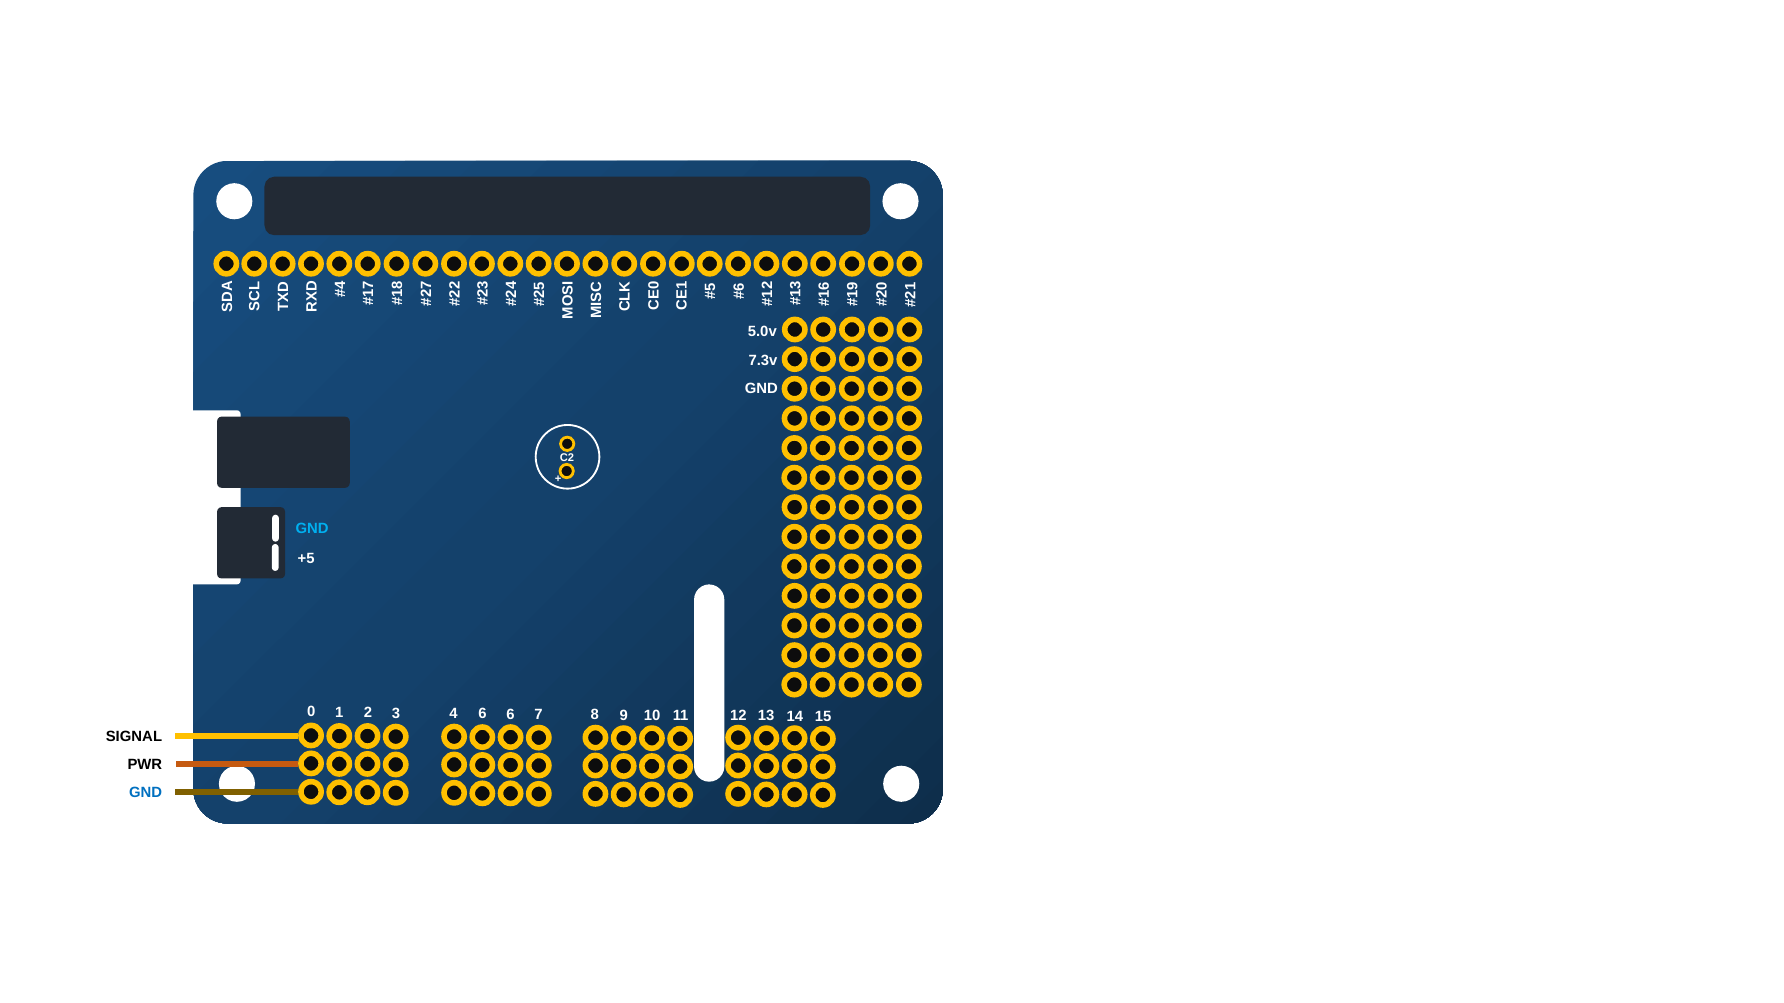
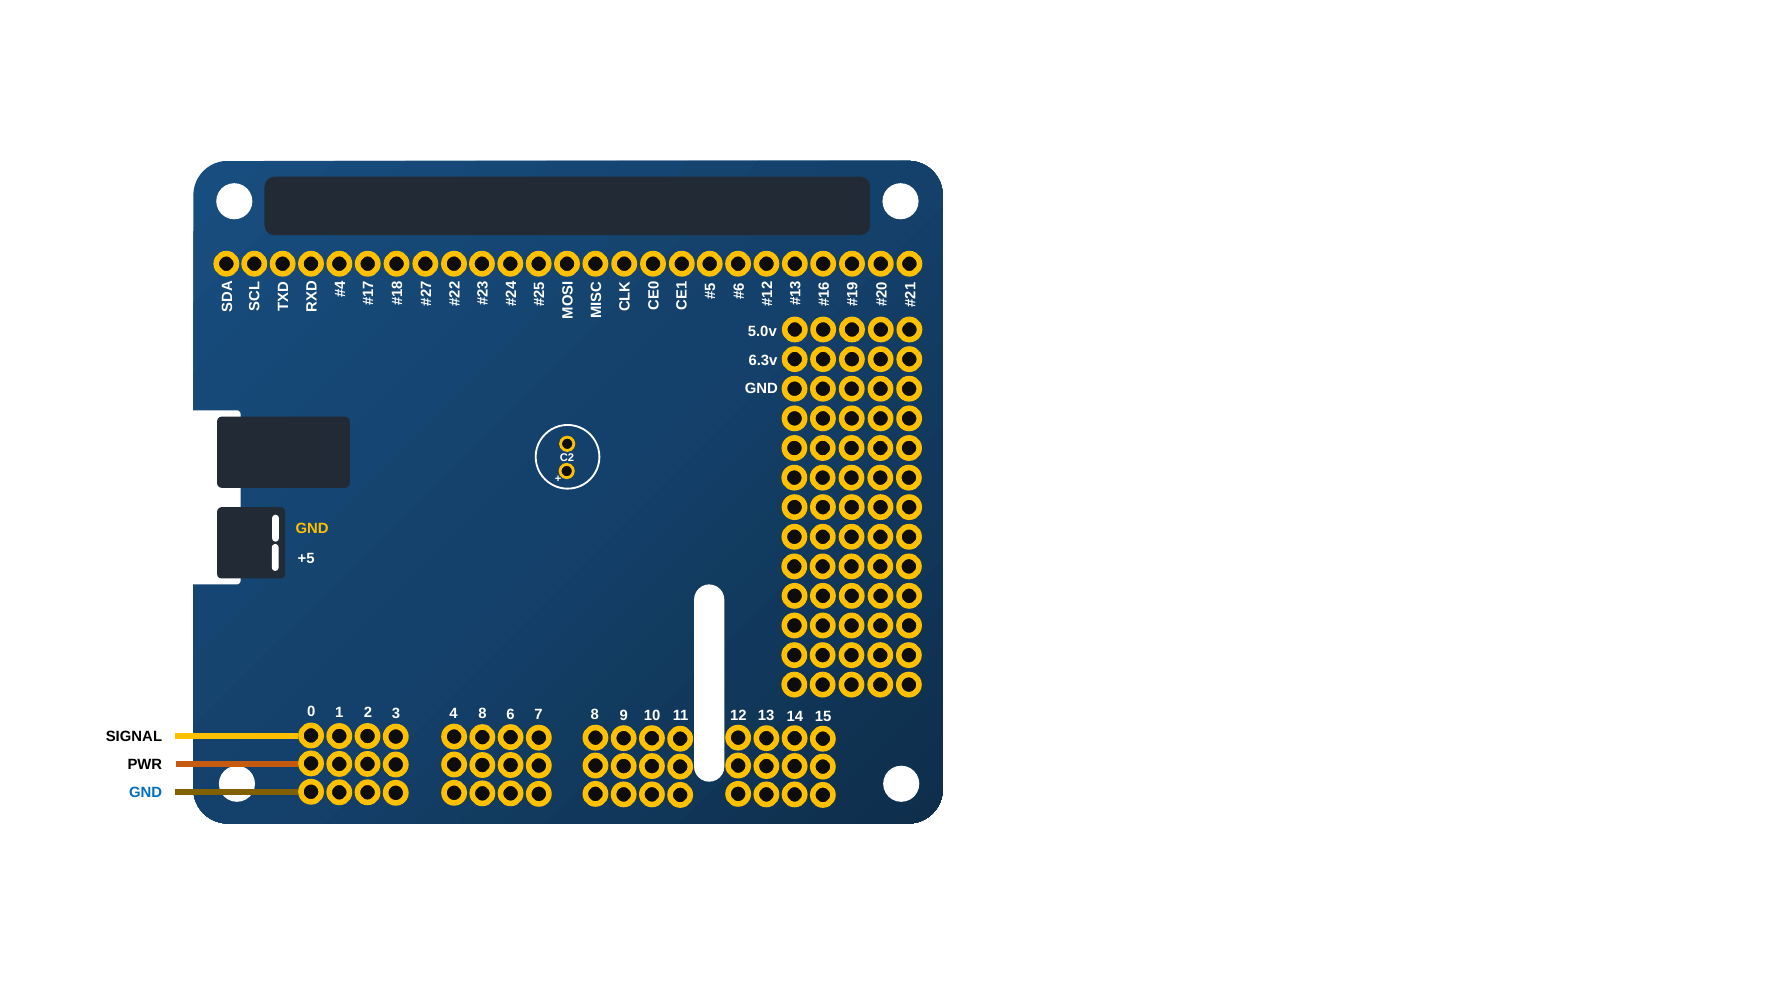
7.3v: 7.3v -> 6.3v
GND at (312, 529) colour: light blue -> yellow
4 6: 6 -> 8
